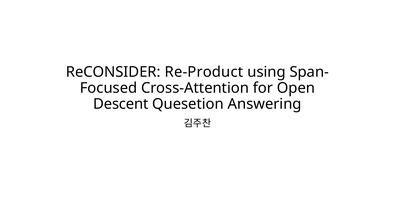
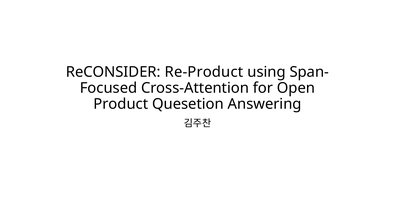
Descent: Descent -> Product
